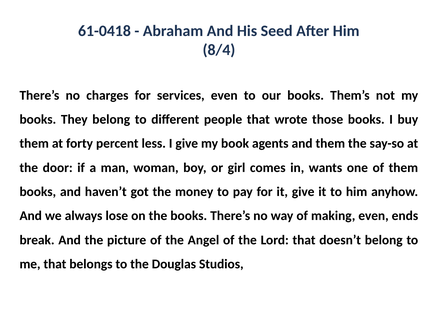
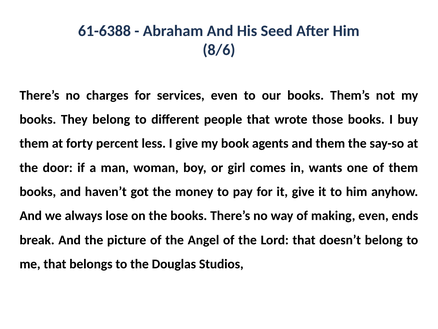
61-0418: 61-0418 -> 61-6388
8/4: 8/4 -> 8/6
